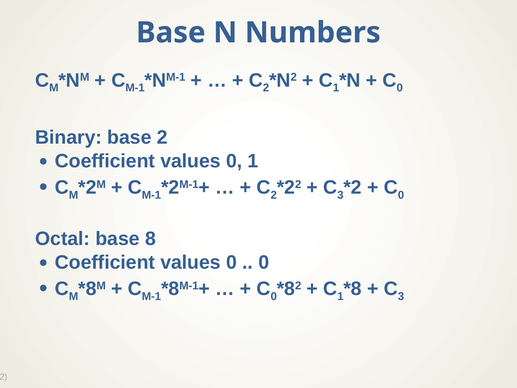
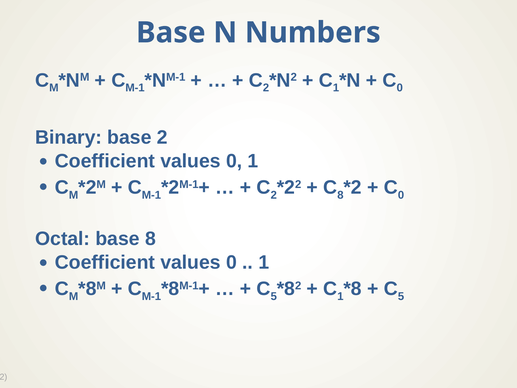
3 at (340, 195): 3 -> 8
0 at (264, 262): 0 -> 1
0 at (274, 296): 0 -> 5
3 at (401, 296): 3 -> 5
